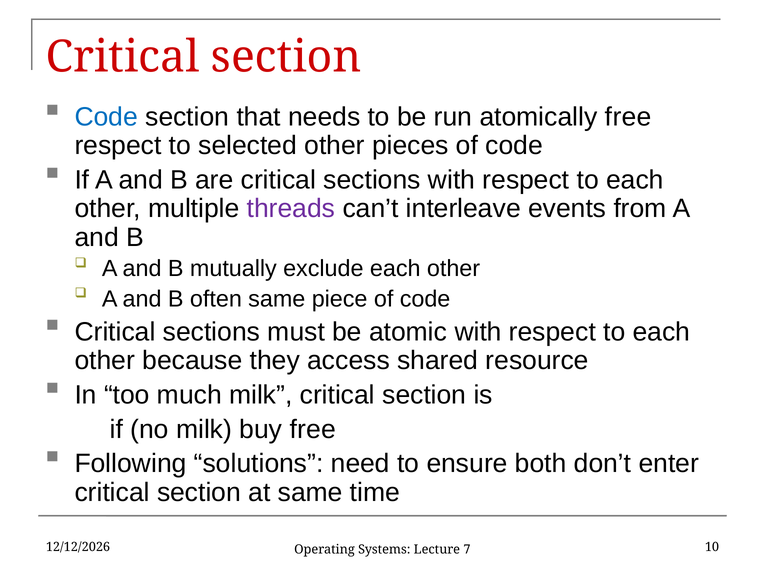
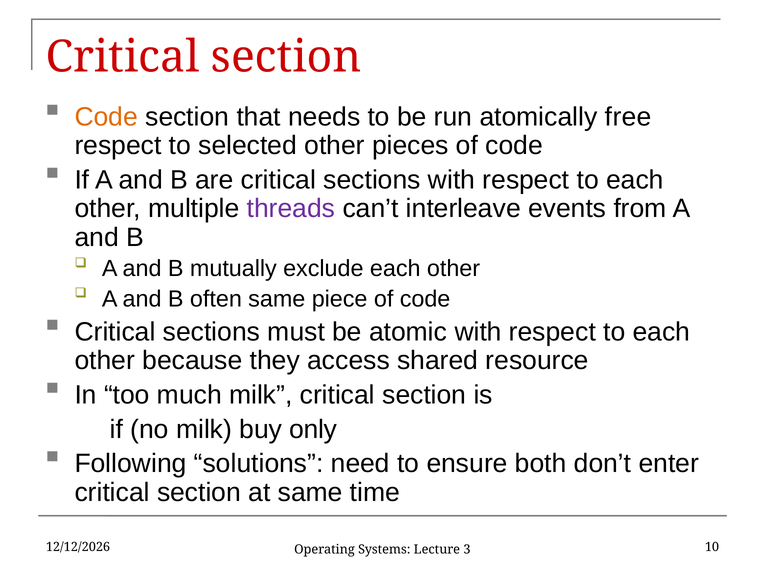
Code at (106, 117) colour: blue -> orange
buy free: free -> only
7: 7 -> 3
